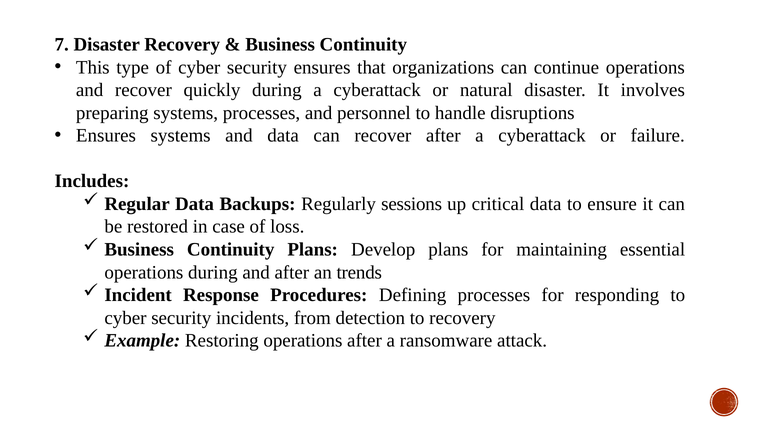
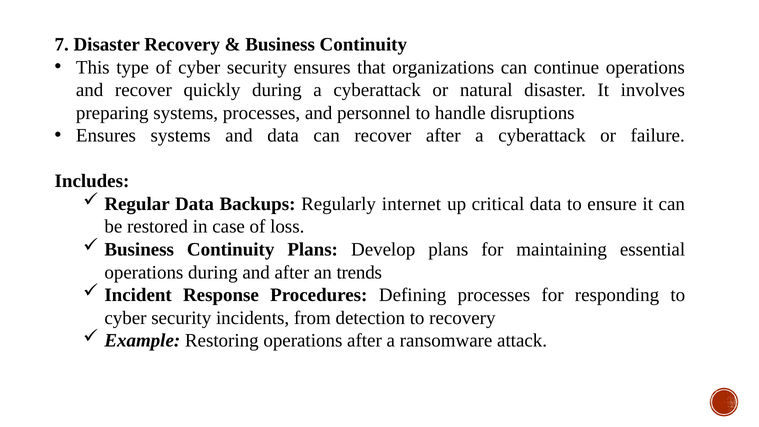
sessions: sessions -> internet
